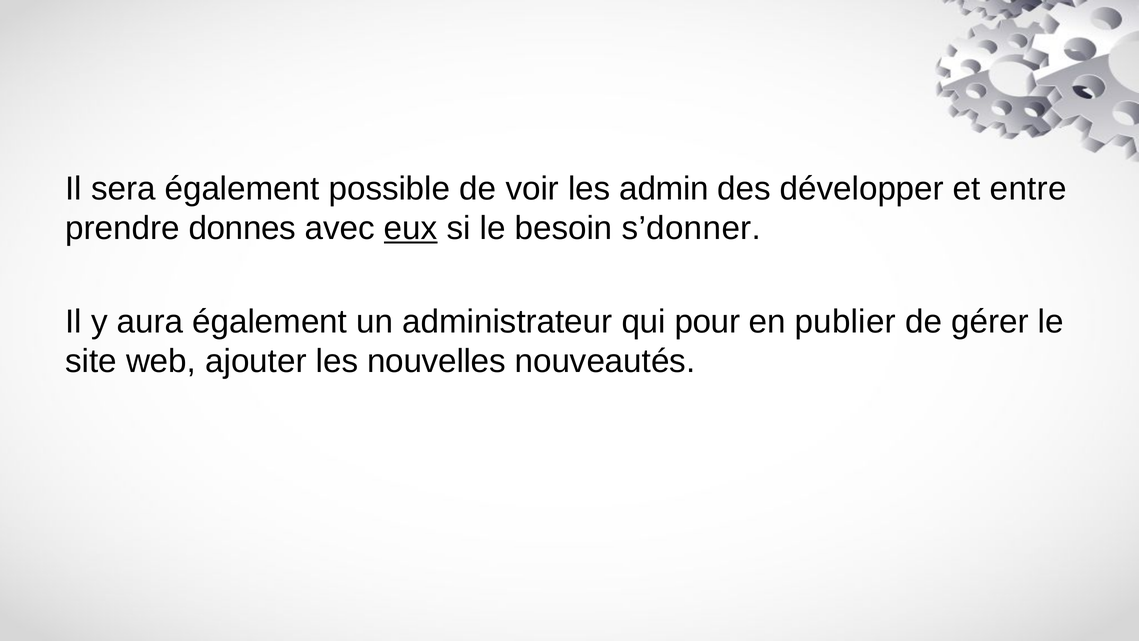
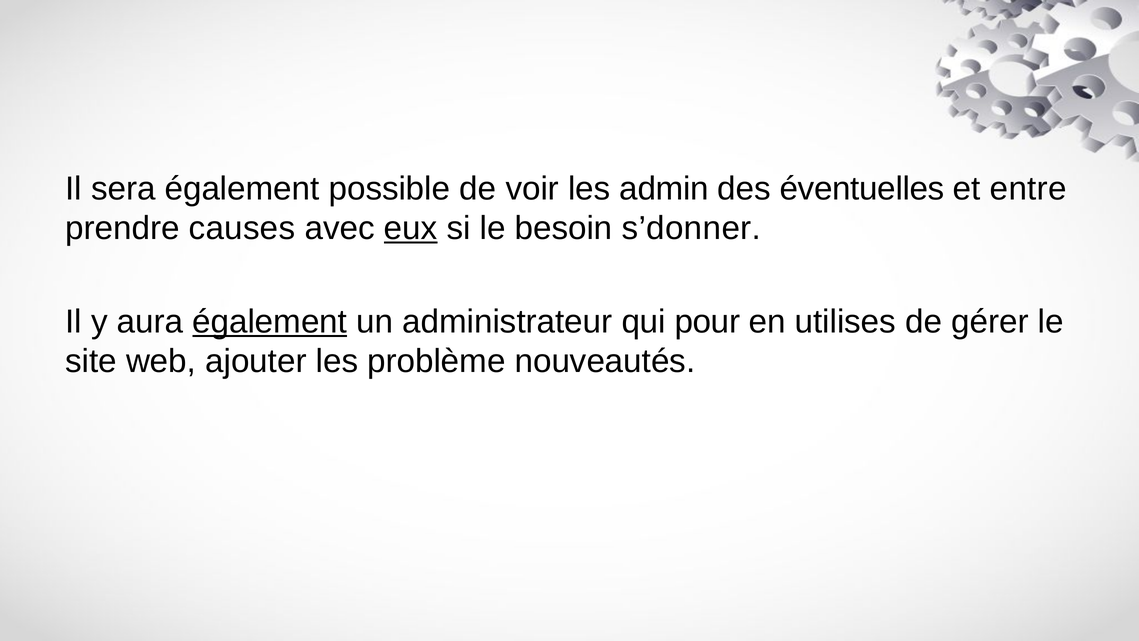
développer: développer -> éventuelles
donnes: donnes -> causes
également at (270, 321) underline: none -> present
publier: publier -> utilises
nouvelles: nouvelles -> problème
